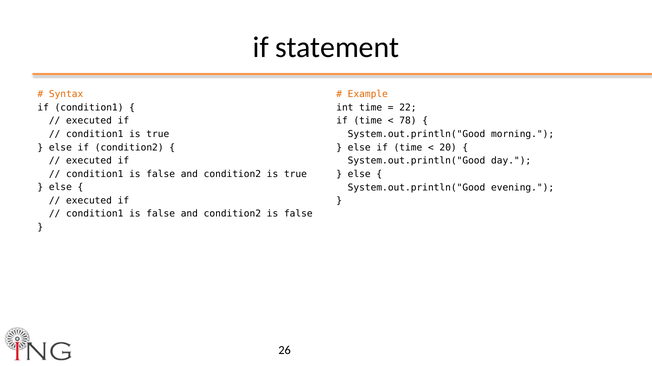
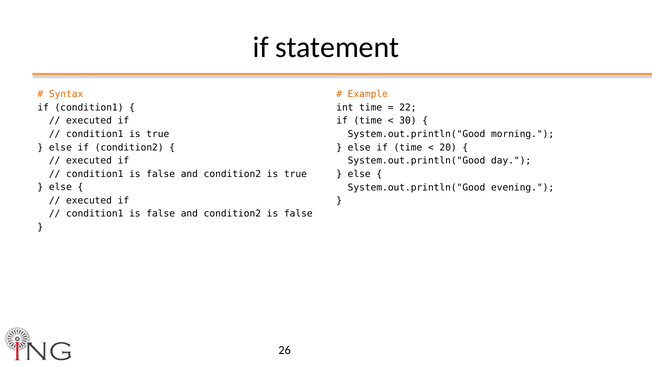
78: 78 -> 30
